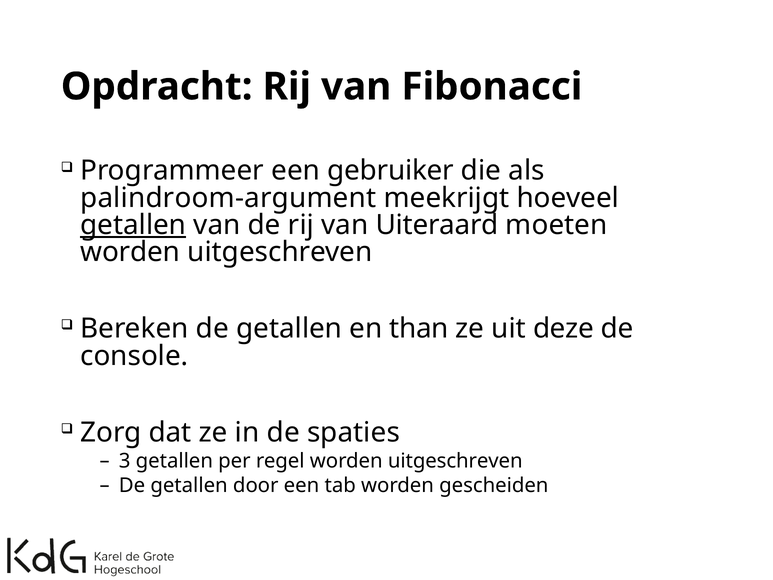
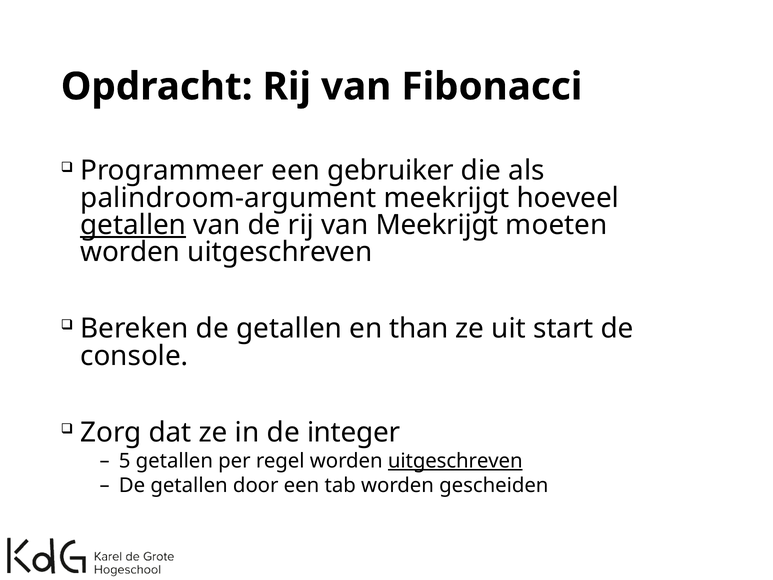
van Uiteraard: Uiteraard -> Meekrijgt
deze: deze -> start
spaties: spaties -> integer
3: 3 -> 5
uitgeschreven at (455, 461) underline: none -> present
